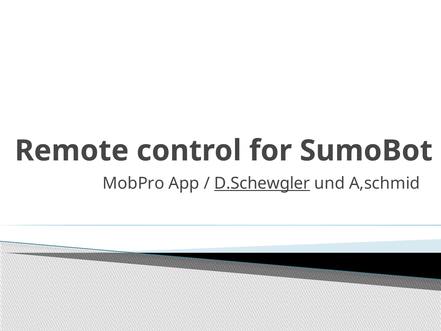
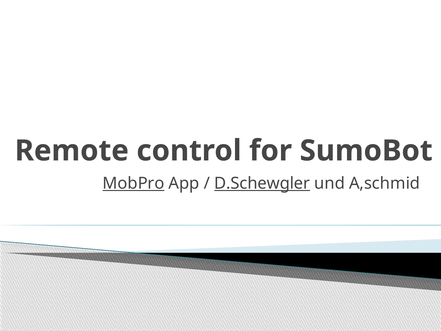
MobPro underline: none -> present
